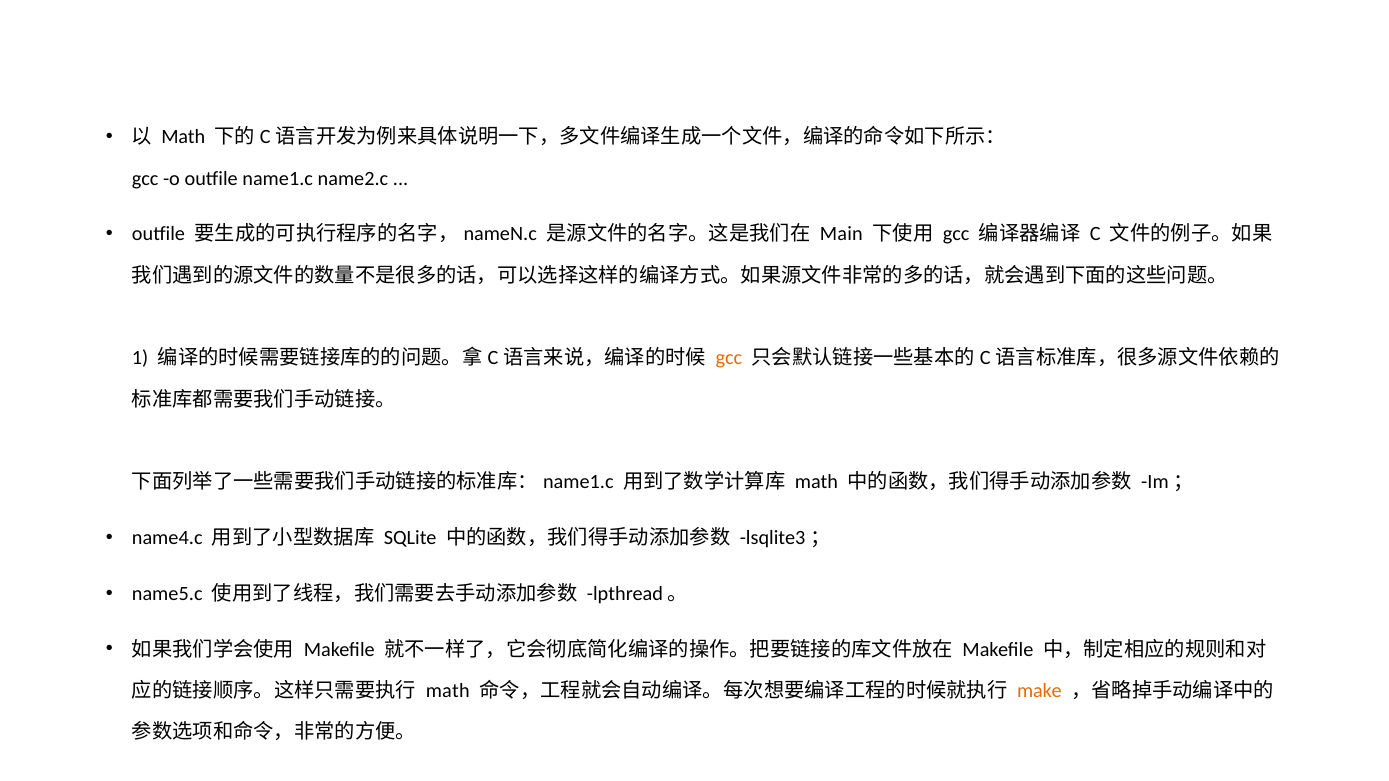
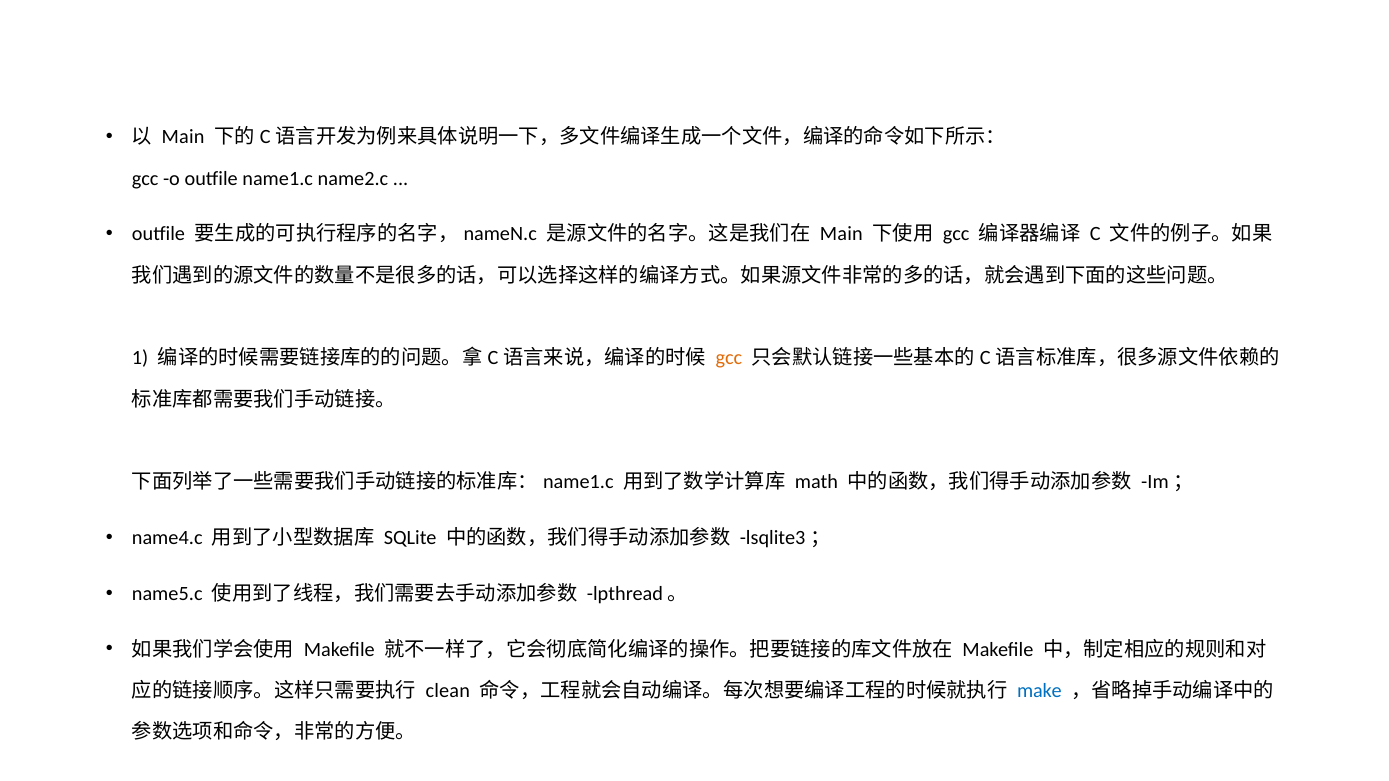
Math at (183, 137): Math -> Main
math at (448, 691): math -> clean
make colour: orange -> blue
